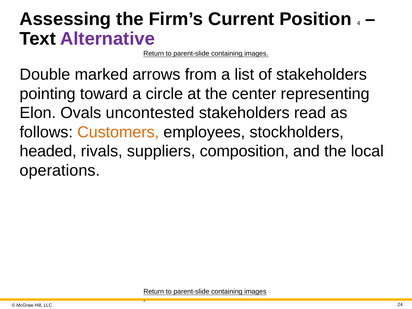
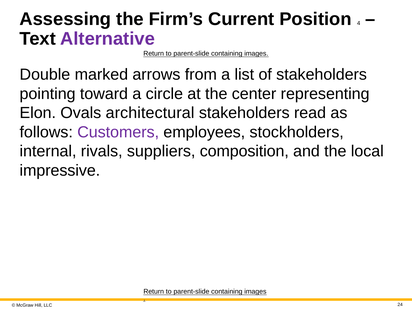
uncontested: uncontested -> architectural
Customers colour: orange -> purple
headed: headed -> internal
operations: operations -> impressive
